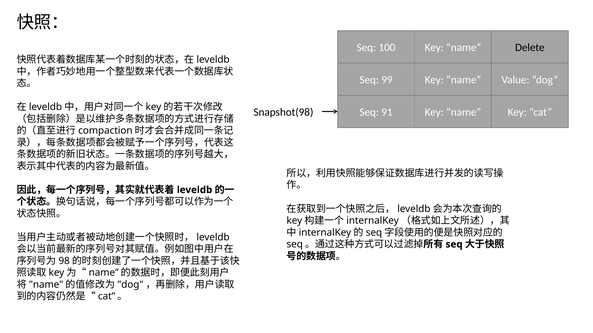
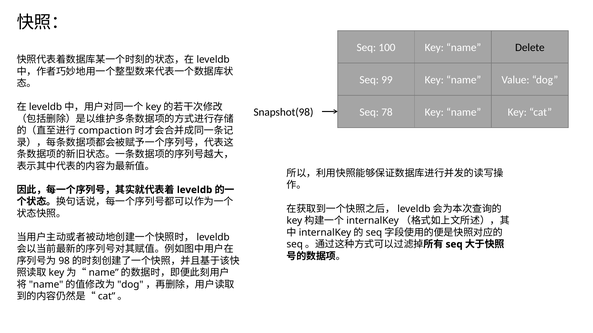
91: 91 -> 78
